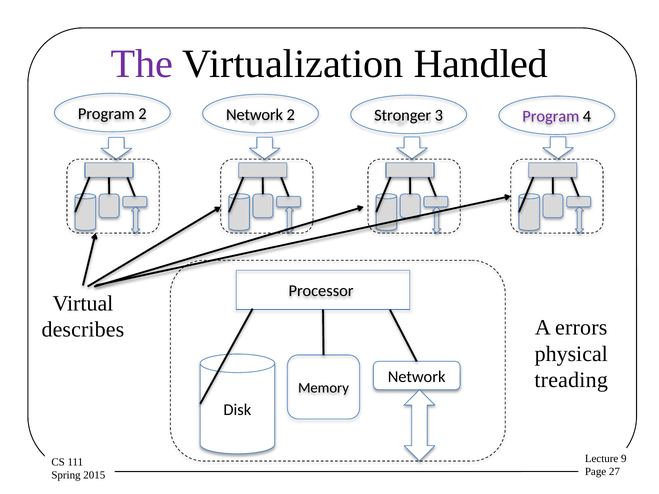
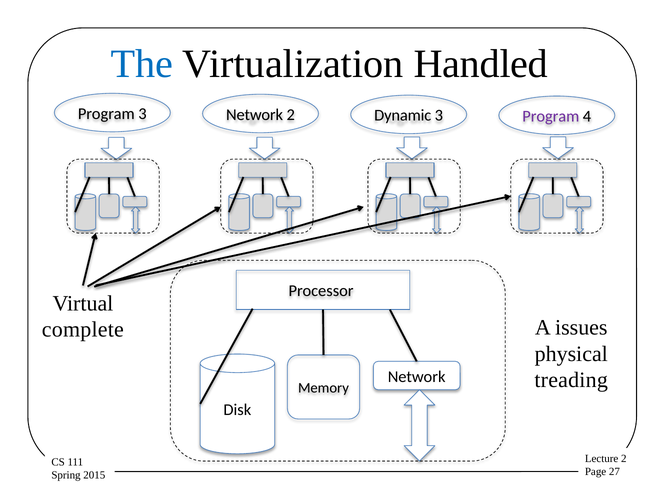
The colour: purple -> blue
Program 2: 2 -> 3
Stronger: Stronger -> Dynamic
describes: describes -> complete
errors: errors -> issues
9 at (624, 459): 9 -> 2
